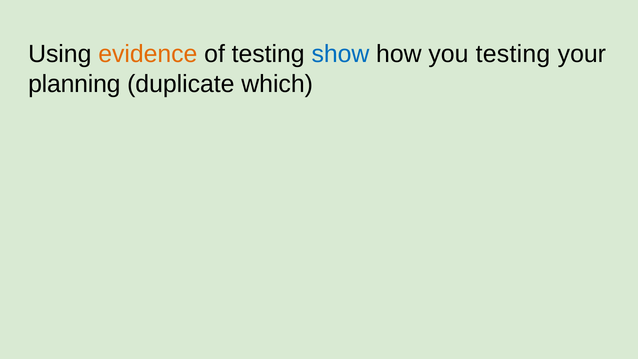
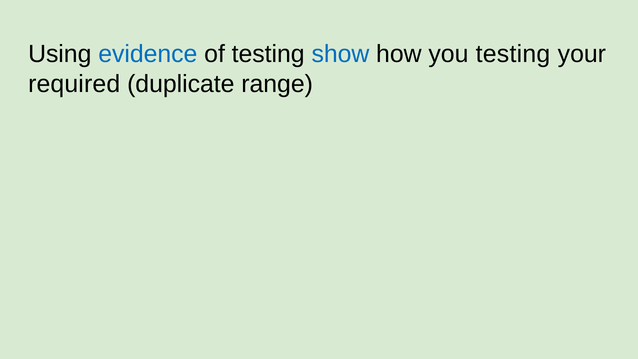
evidence colour: orange -> blue
planning: planning -> required
which: which -> range
